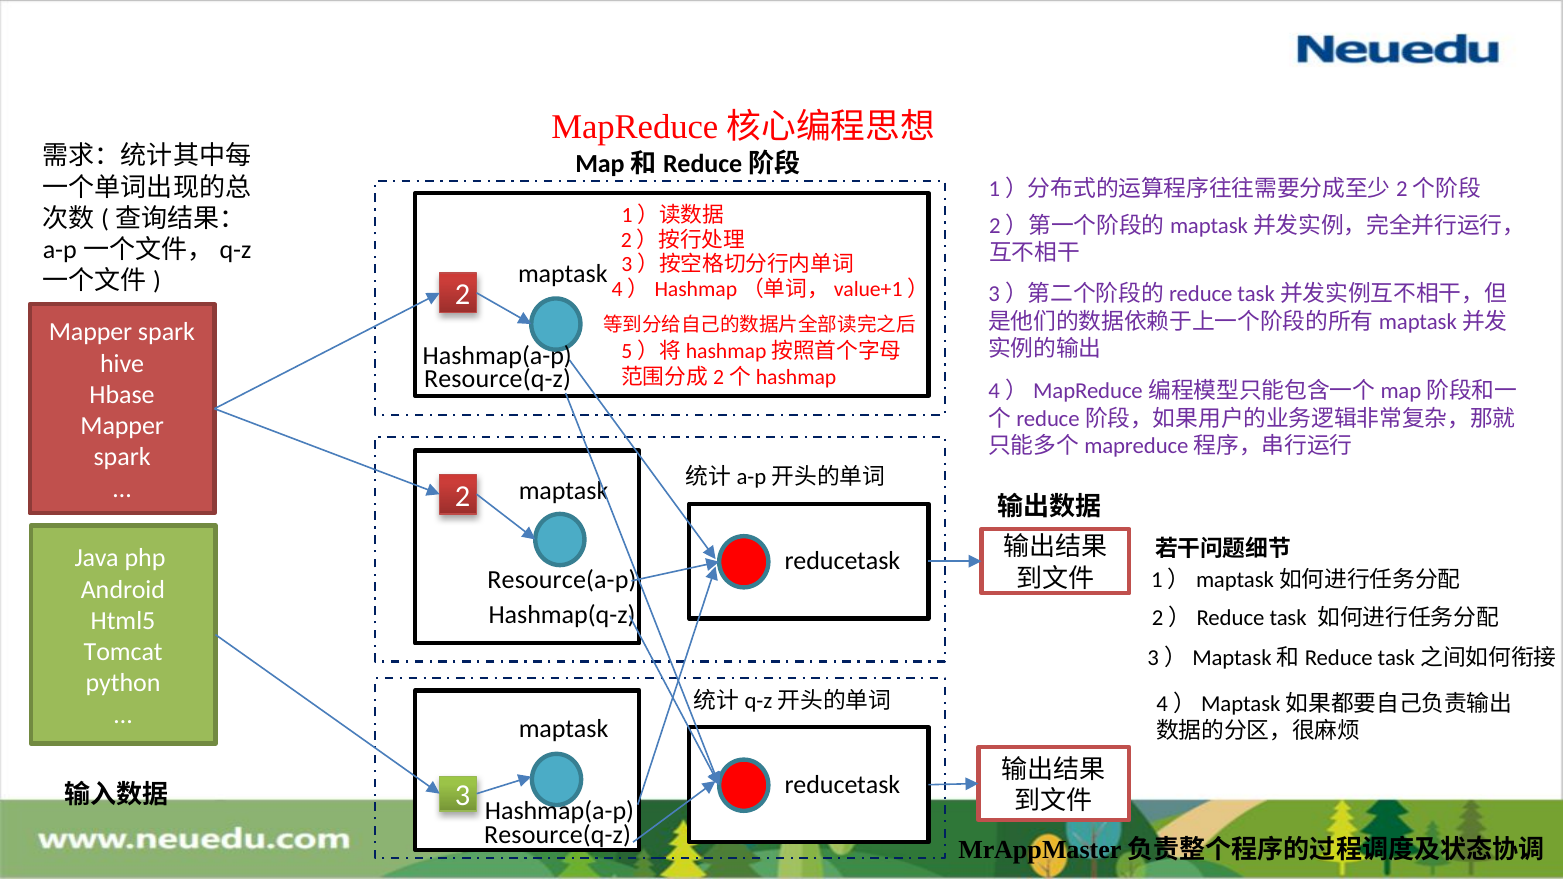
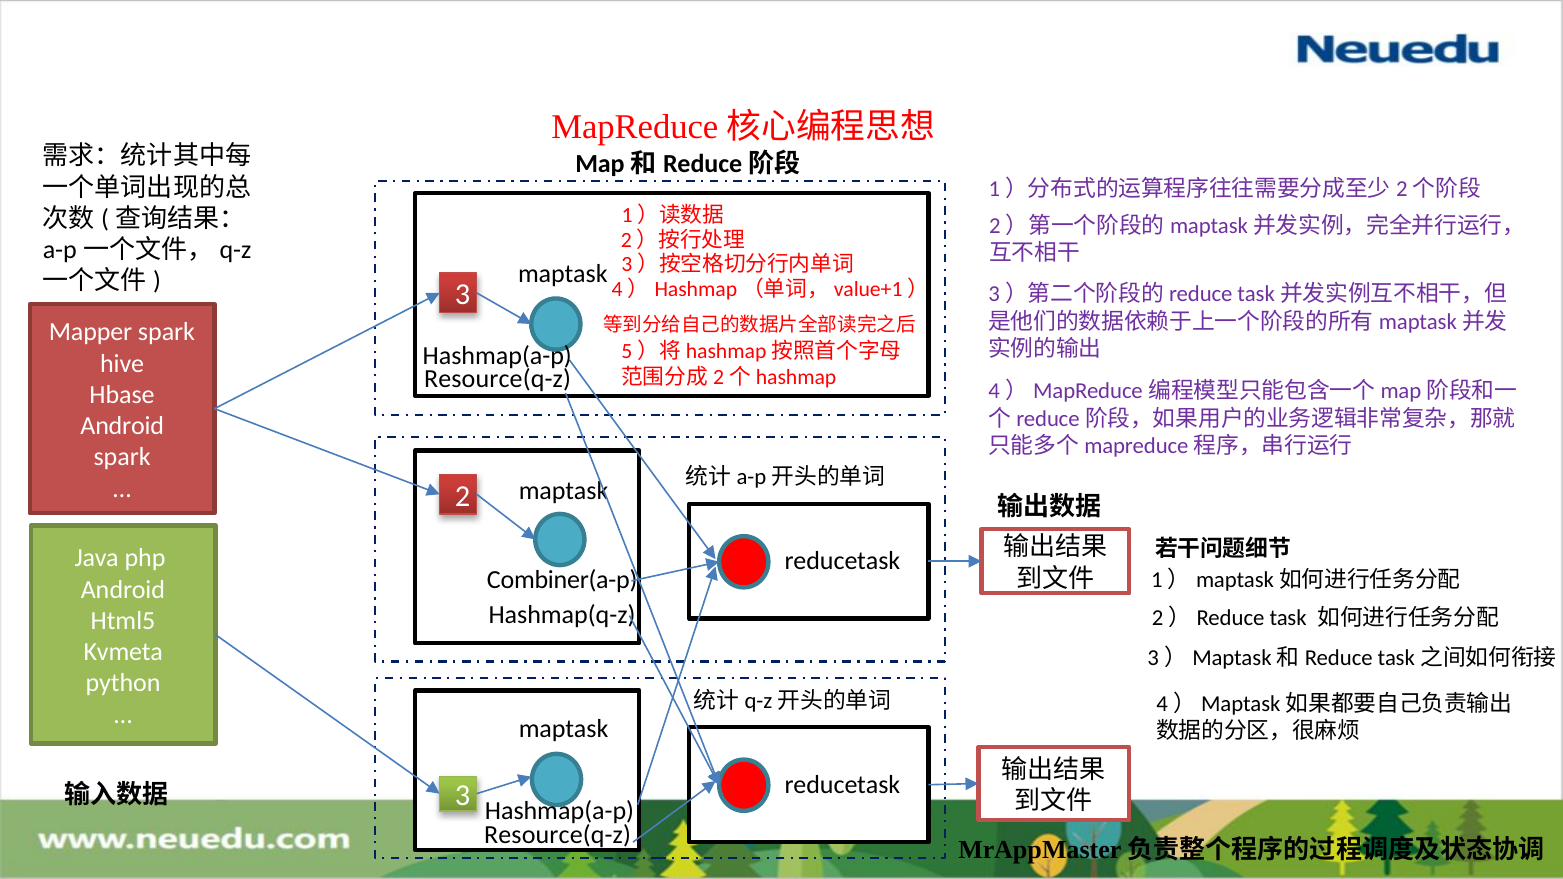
2 at (463, 295): 2 -> 3
Mapper at (122, 426): Mapper -> Android
Resource(a-p: Resource(a-p -> Combiner(a-p
Tomcat: Tomcat -> Kvmeta
